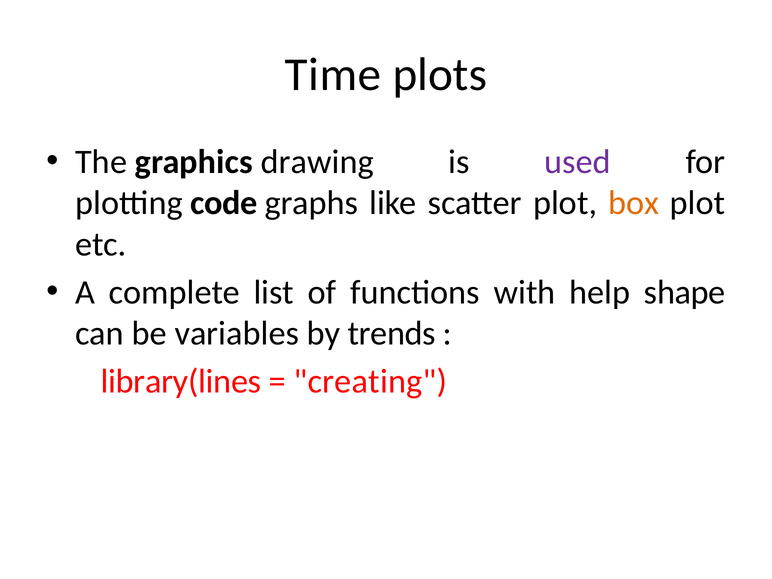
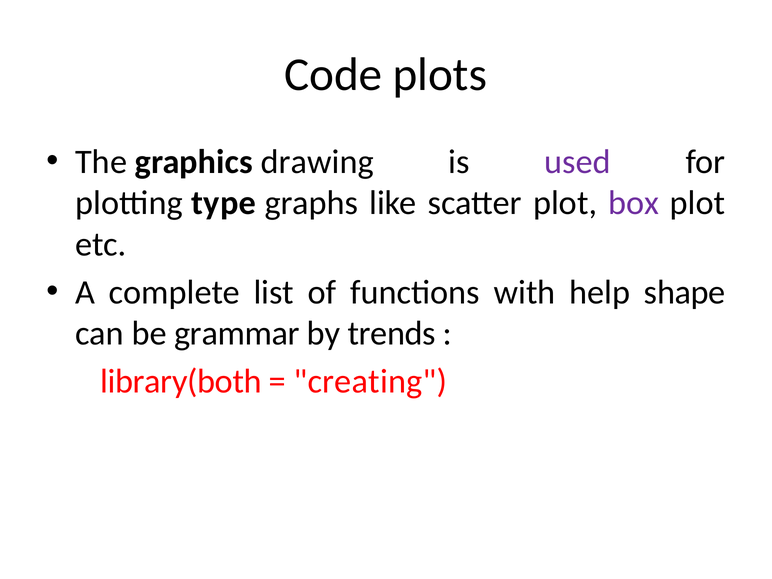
Time: Time -> Code
code: code -> type
box colour: orange -> purple
variables: variables -> grammar
library(lines: library(lines -> library(both
